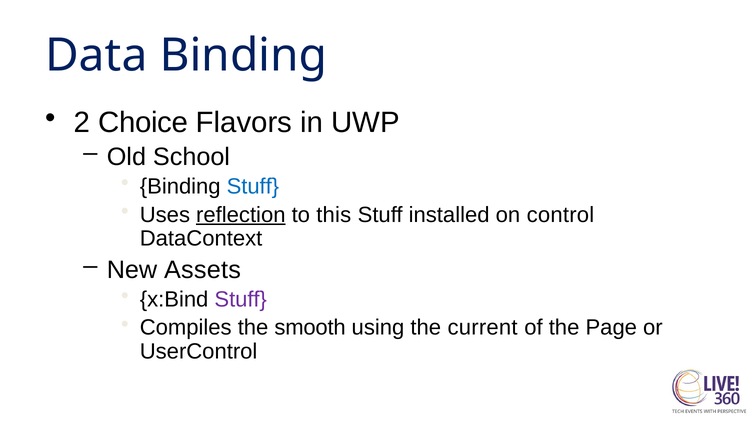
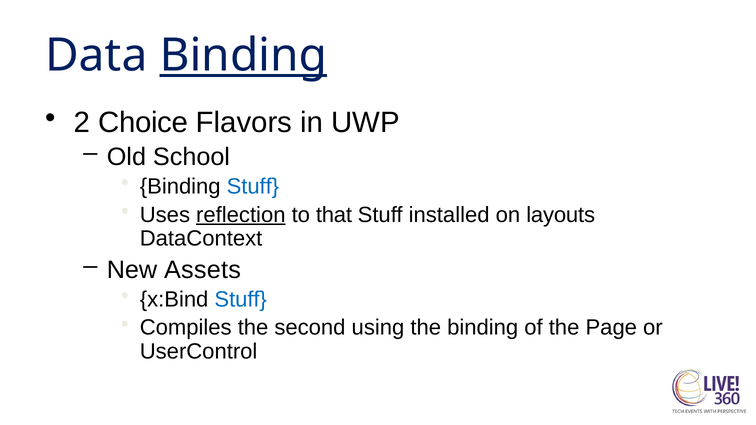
Binding at (243, 56) underline: none -> present
this: this -> that
control: control -> layouts
Stuff at (241, 300) colour: purple -> blue
smooth: smooth -> second
the current: current -> binding
